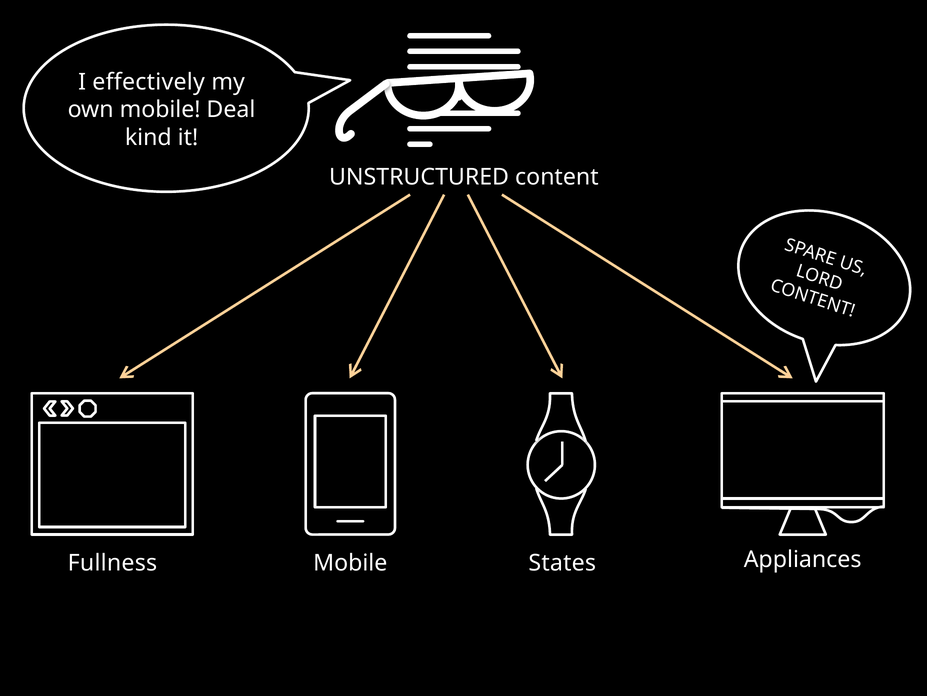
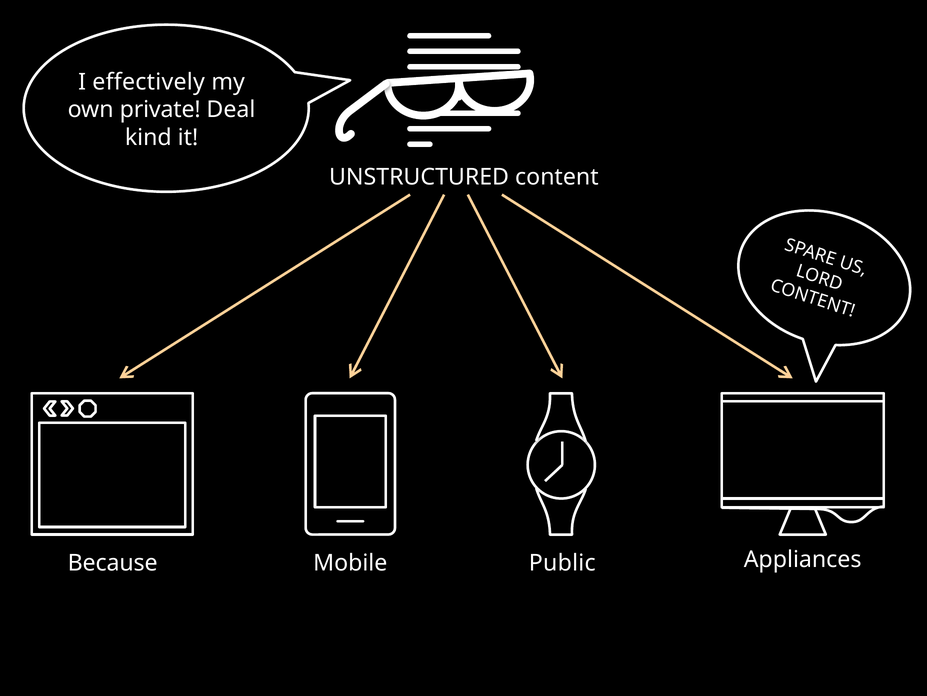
own mobile: mobile -> private
Fullness: Fullness -> Because
States: States -> Public
